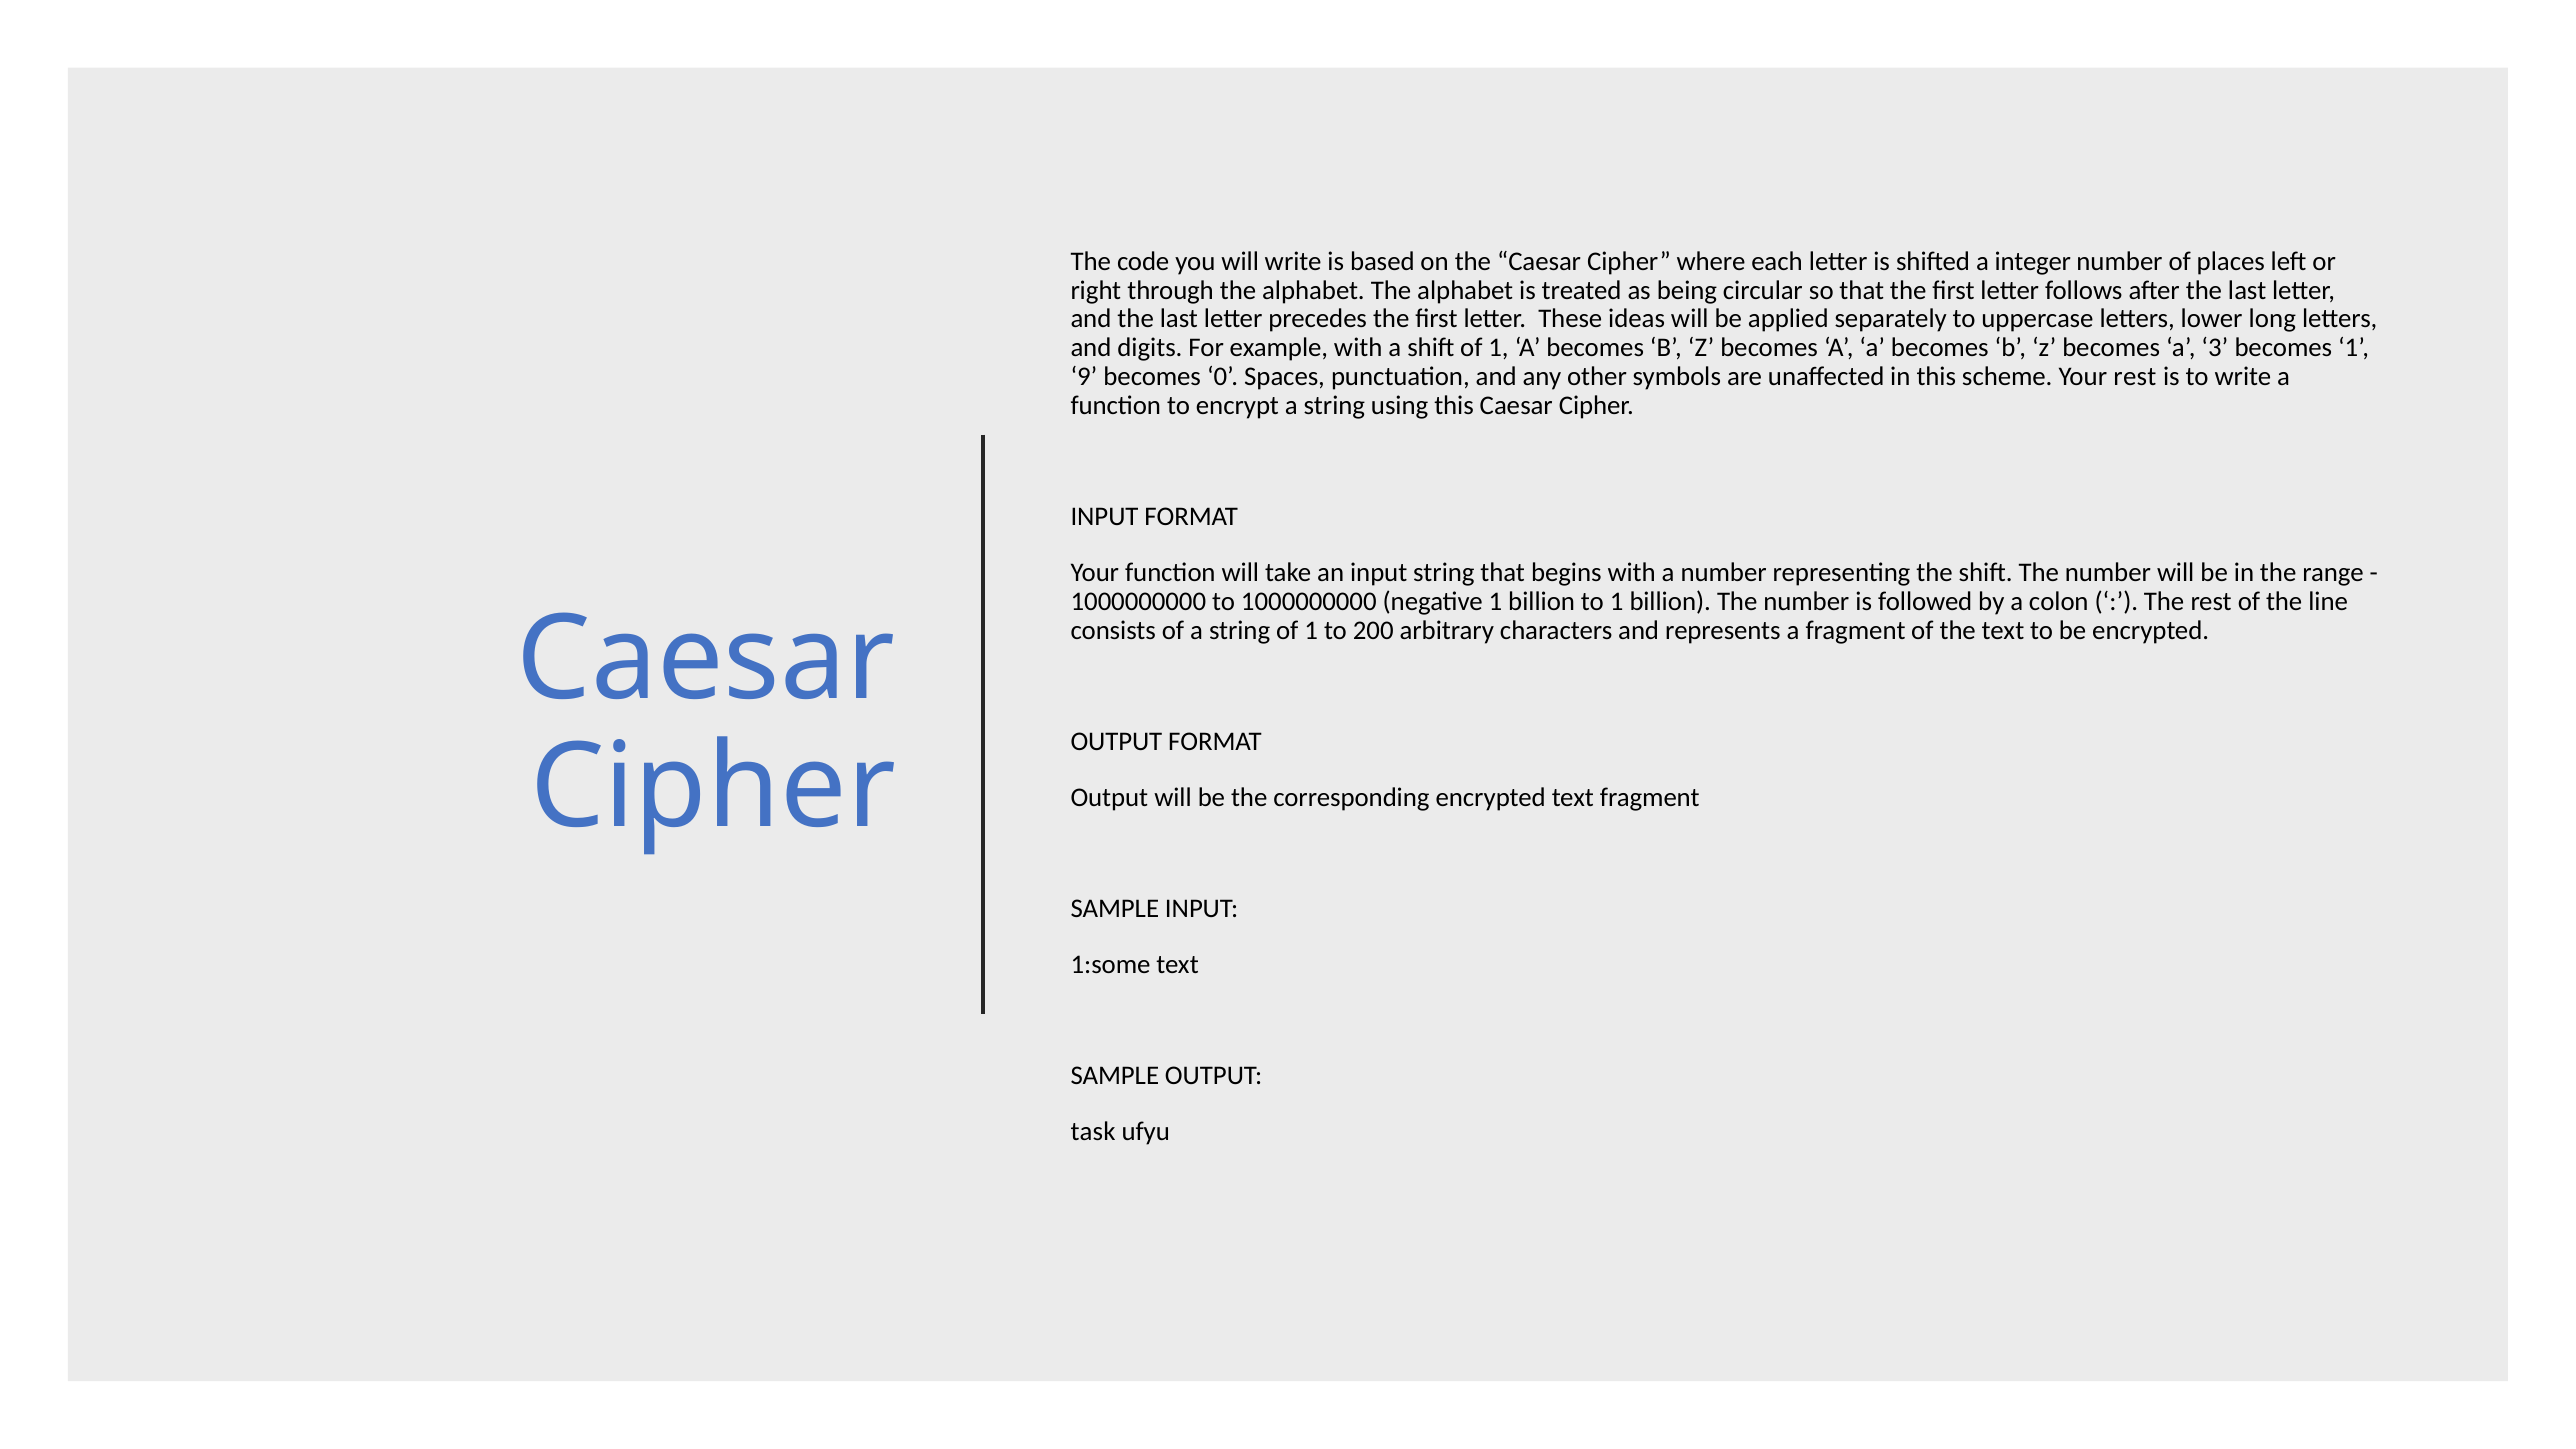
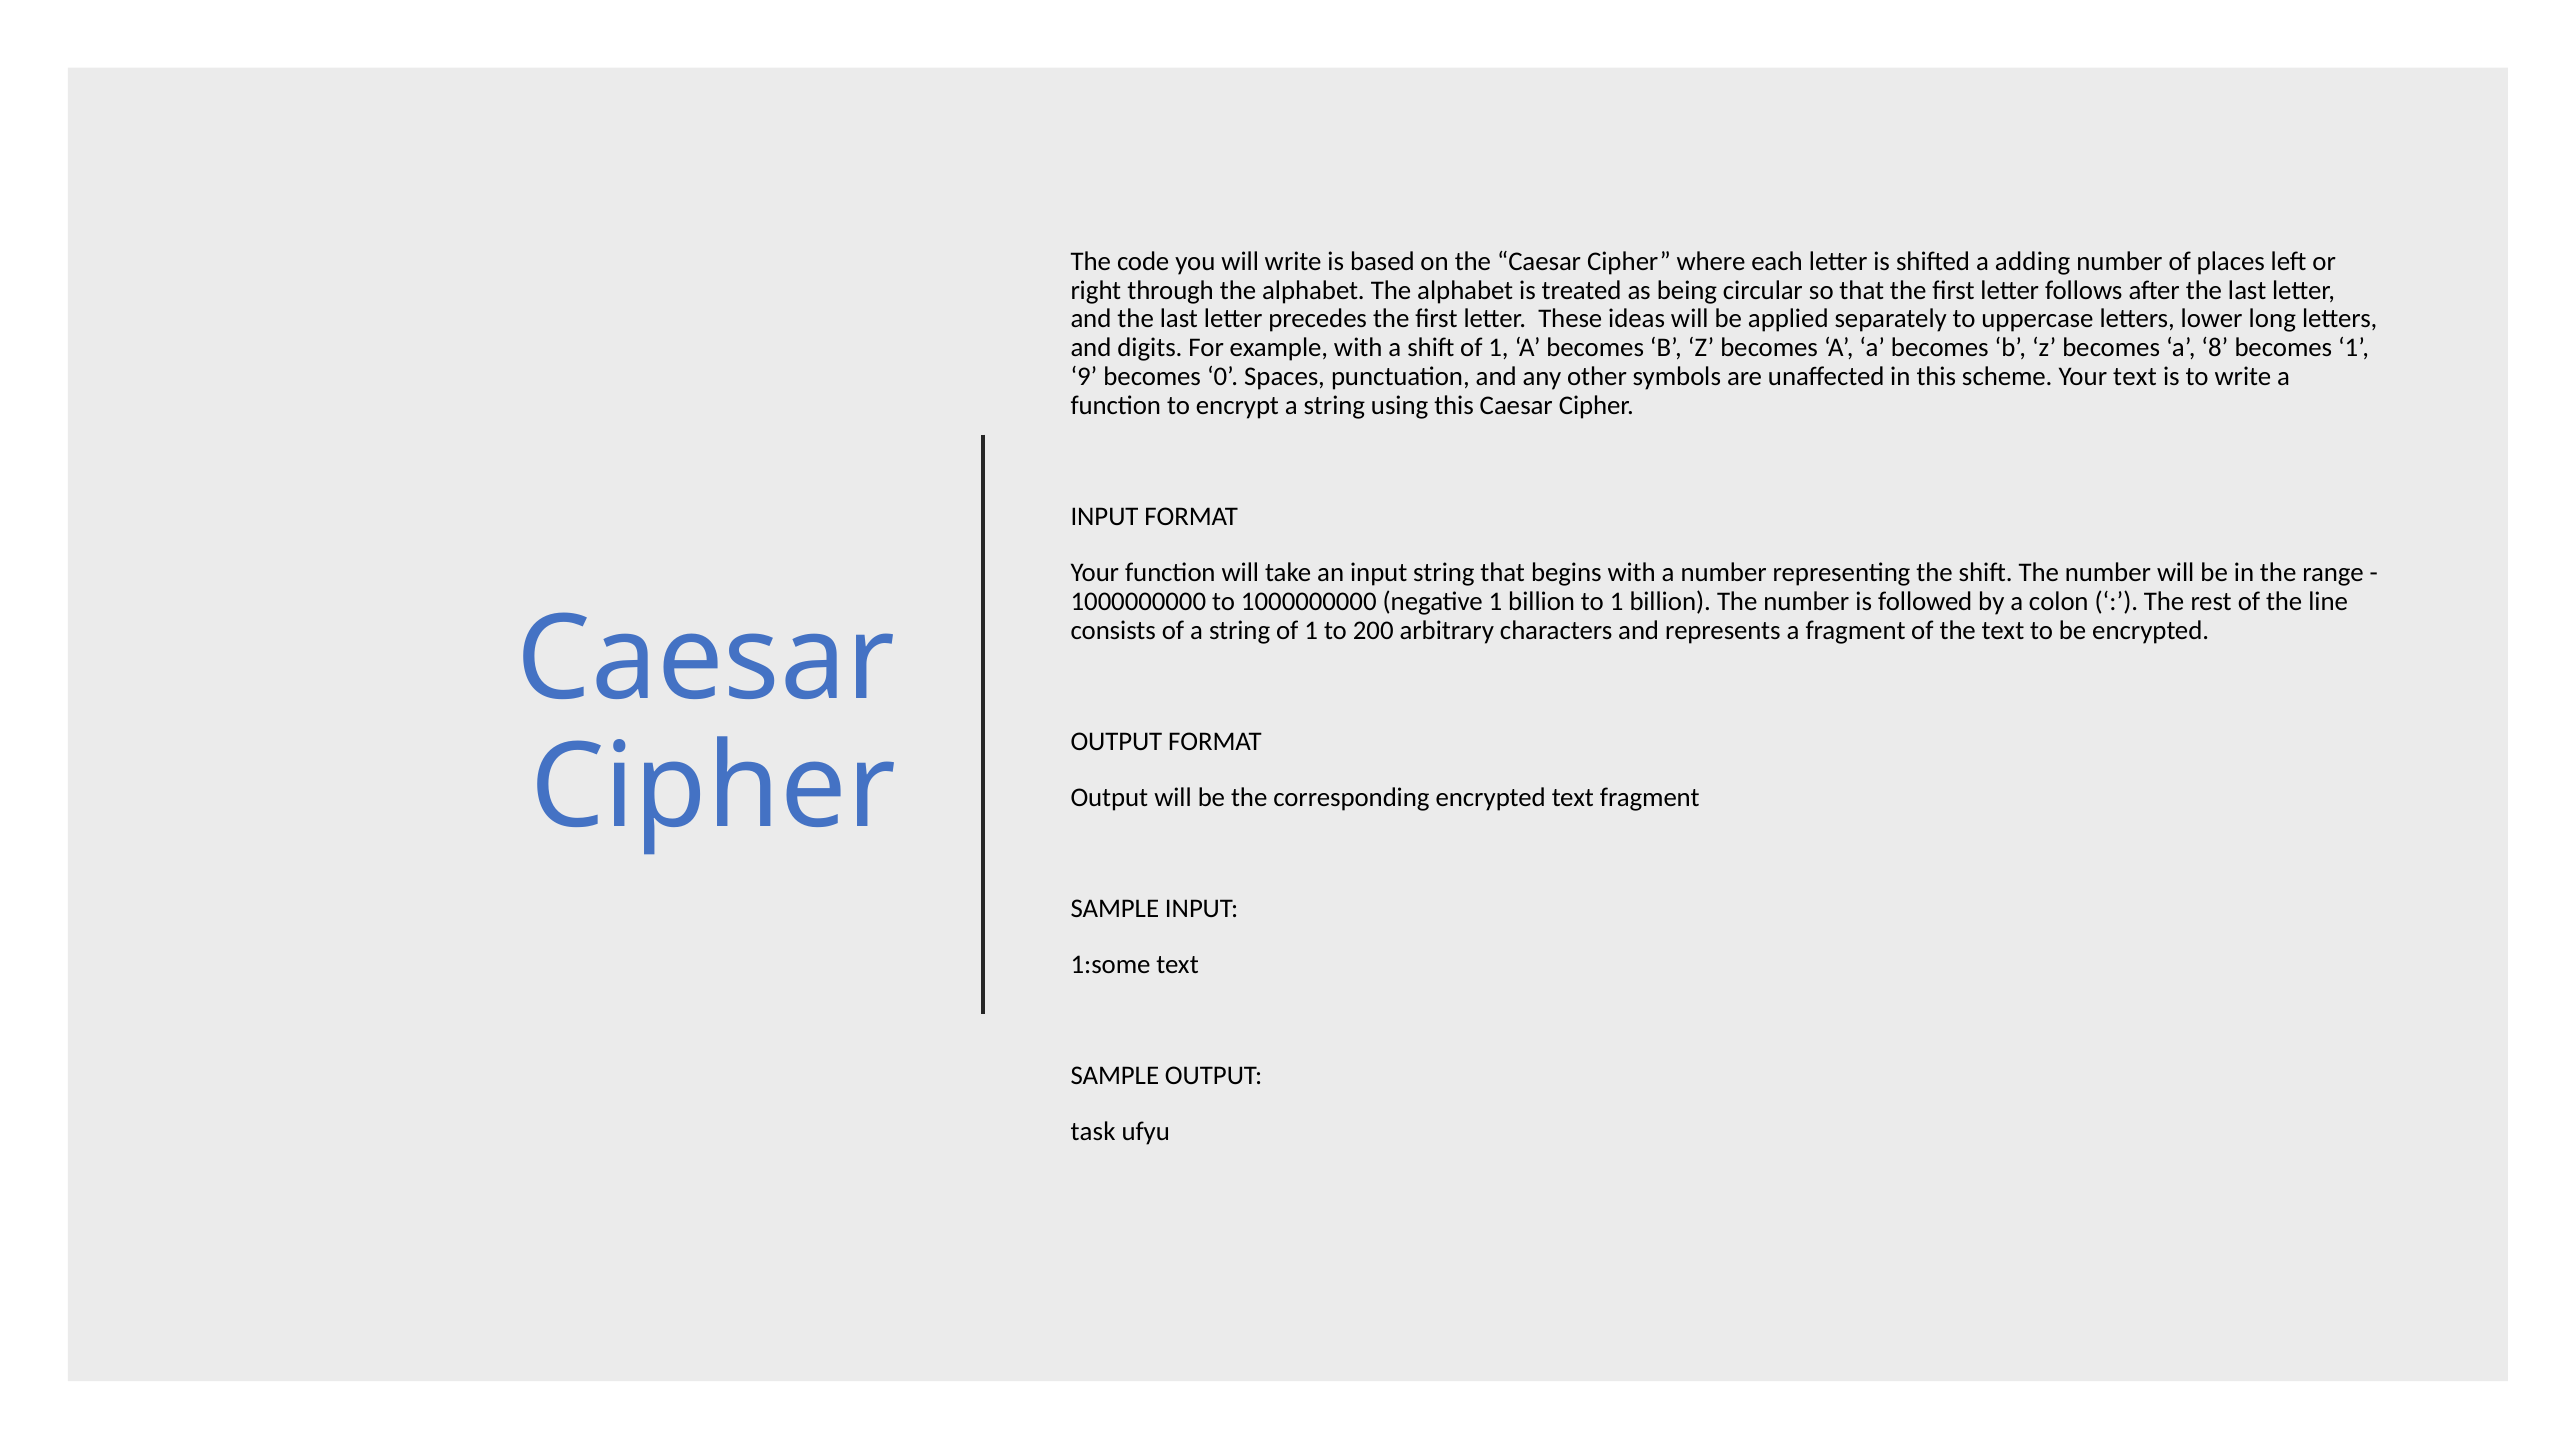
integer: integer -> adding
3: 3 -> 8
Your rest: rest -> text
